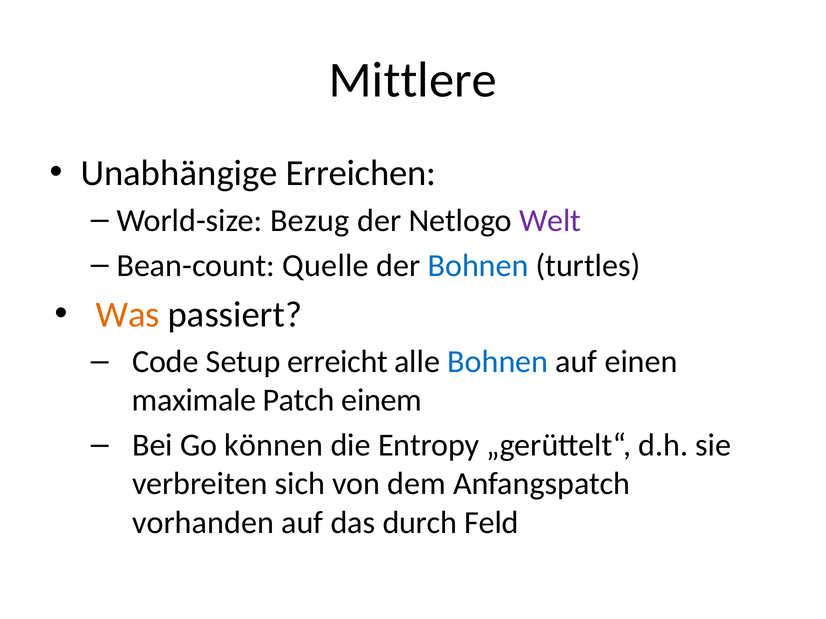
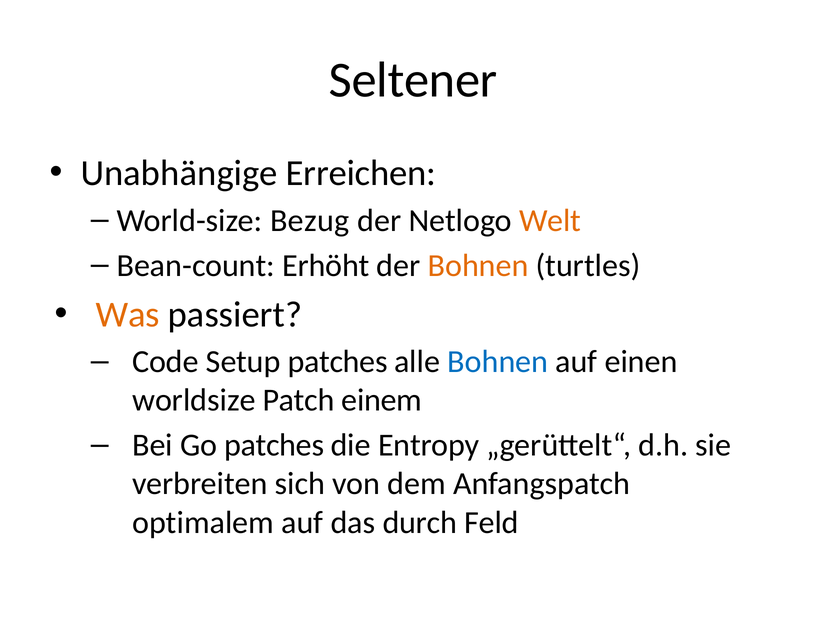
Mittlere: Mittlere -> Seltener
Welt colour: purple -> orange
Quelle: Quelle -> Erhöht
Bohnen at (478, 266) colour: blue -> orange
Setup erreicht: erreicht -> patches
maximale: maximale -> worldsize
Go können: können -> patches
vorhanden: vorhanden -> optimalem
